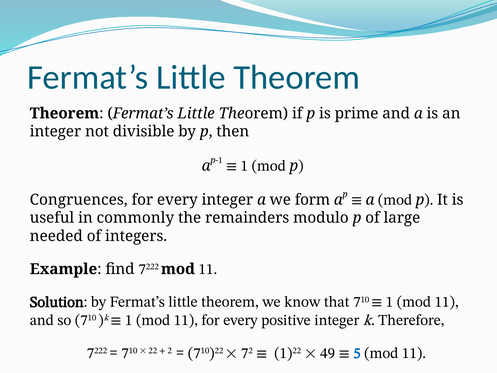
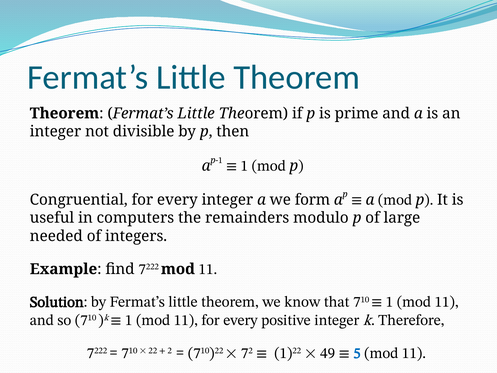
Congruences: Congruences -> Congruential
commonly: commonly -> computers
